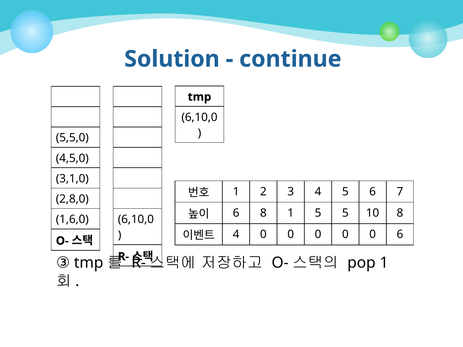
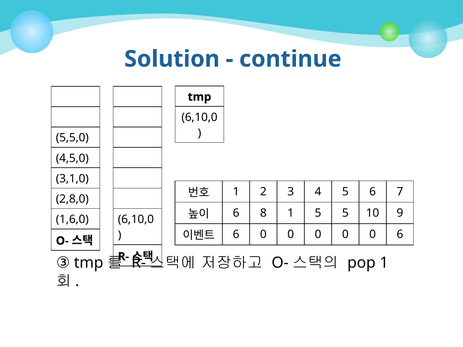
10 8: 8 -> 9
4 at (236, 235): 4 -> 6
